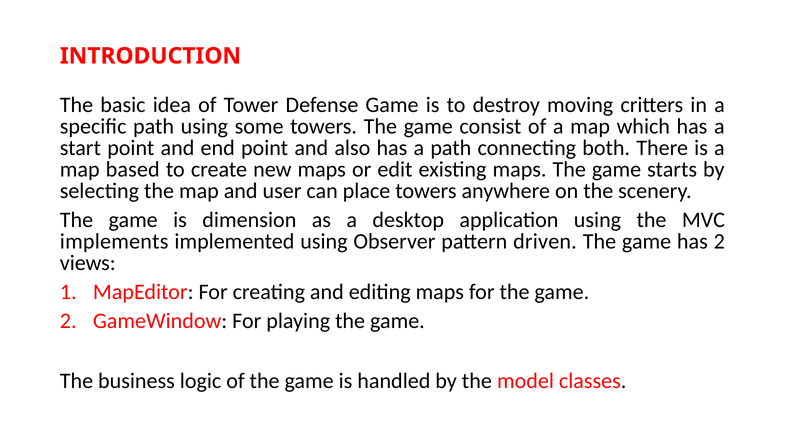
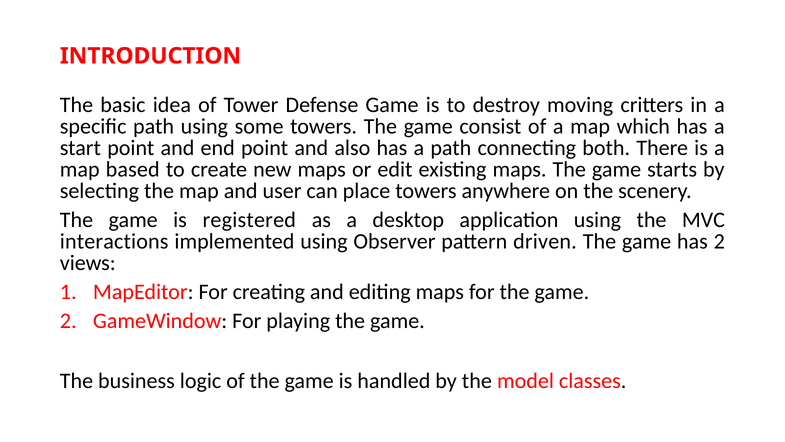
dimension: dimension -> registered
implements: implements -> interactions
